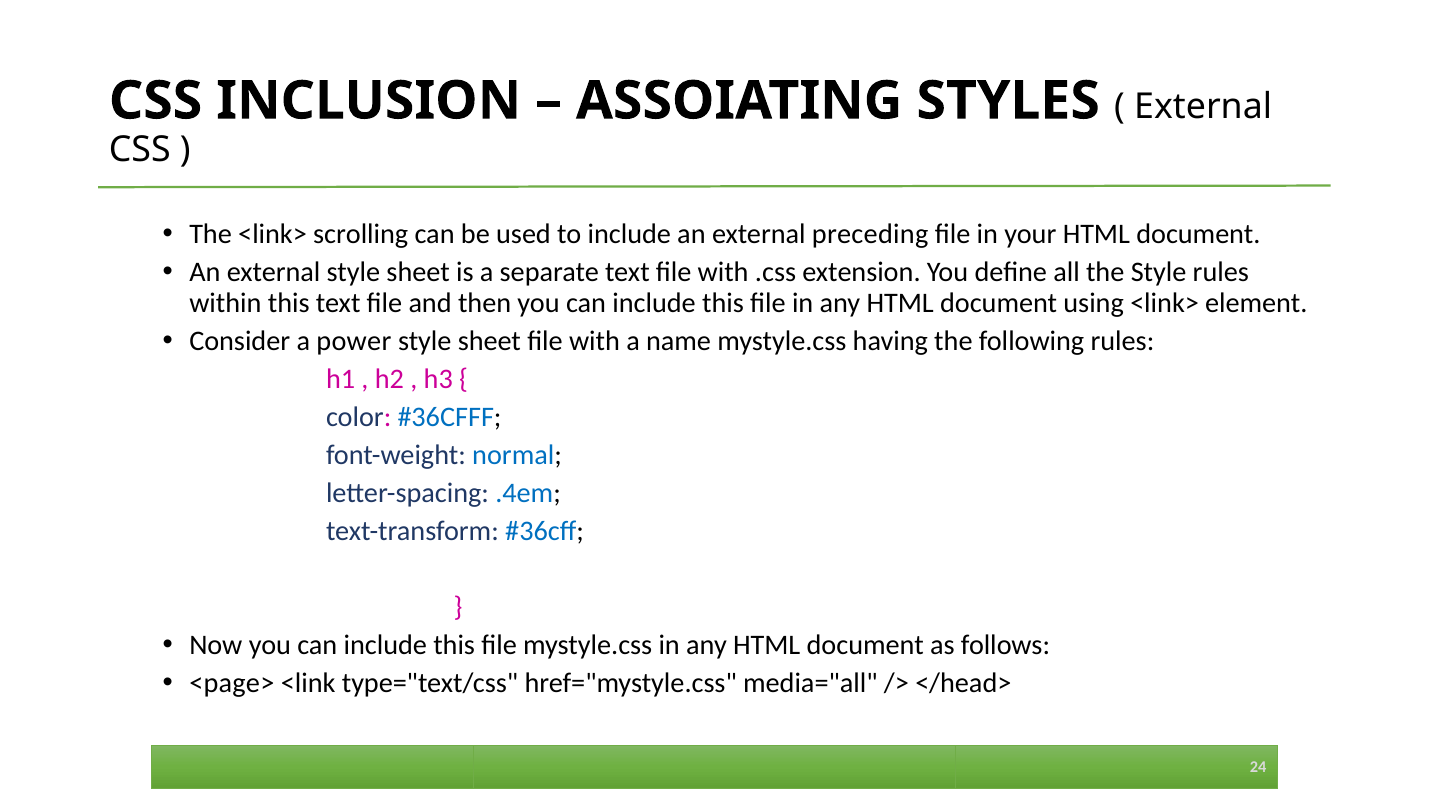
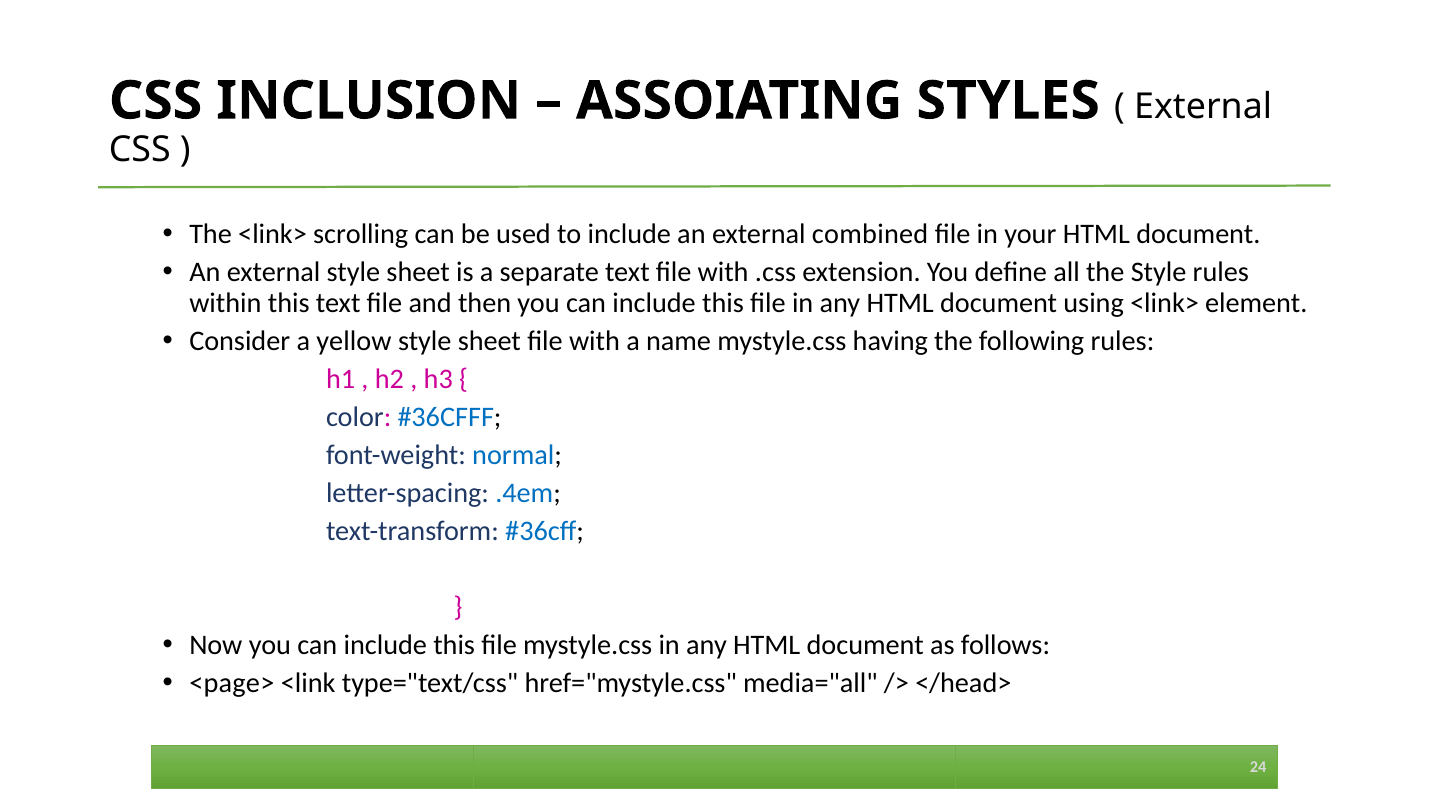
preceding: preceding -> combined
power: power -> yellow
